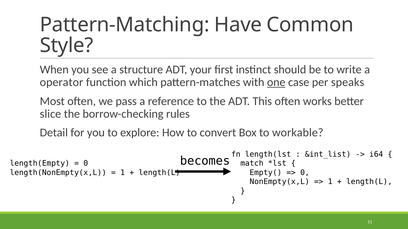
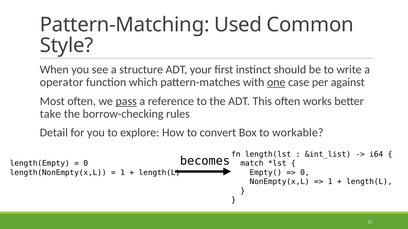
Have: Have -> Used
speaks: speaks -> against
pass underline: none -> present
slice: slice -> take
